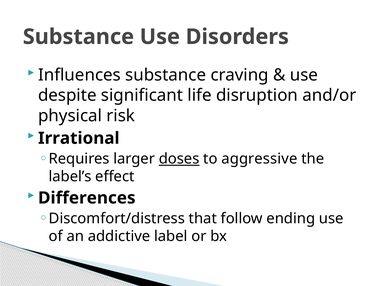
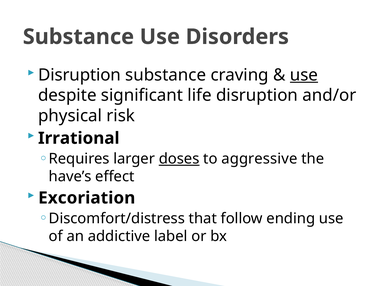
Influences at (79, 75): Influences -> Disruption
use at (304, 75) underline: none -> present
label’s: label’s -> have’s
Differences: Differences -> Excoriation
